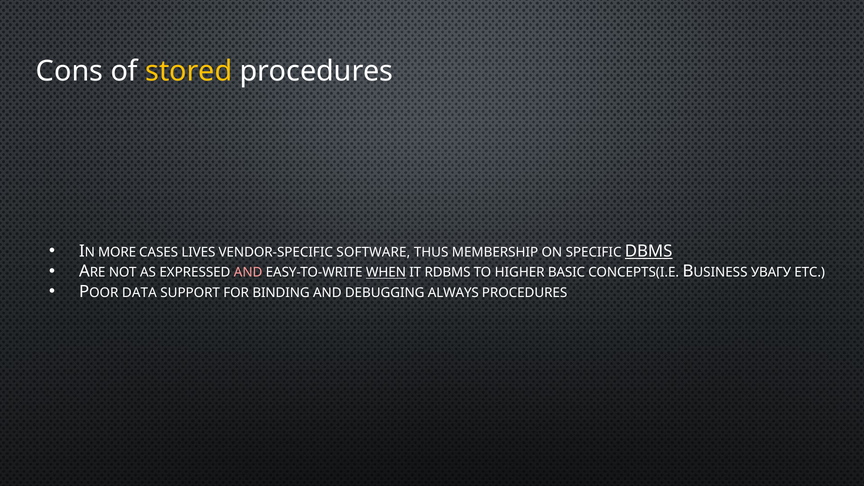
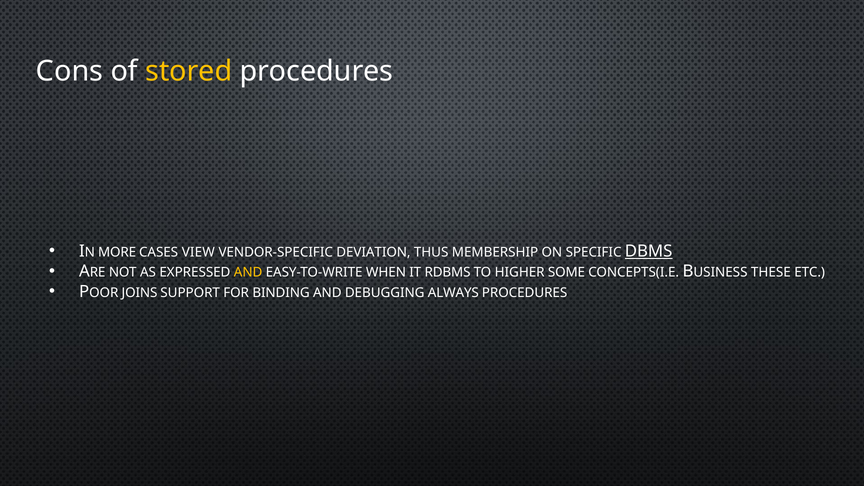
LIVES: LIVES -> VIEW
SOFTWARE: SOFTWARE -> DEVIATION
AND at (248, 273) colour: pink -> yellow
WHEN underline: present -> none
BASIC: BASIC -> SOME
УВАГУ: УВАГУ -> THESE
DATA: DATA -> JOINS
